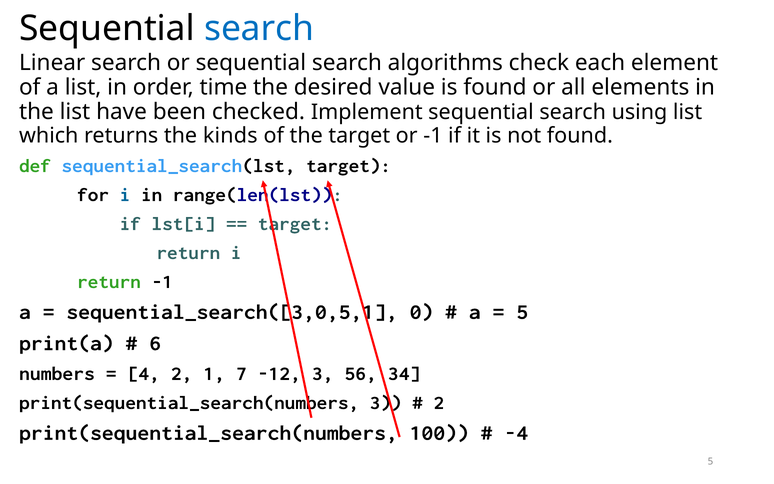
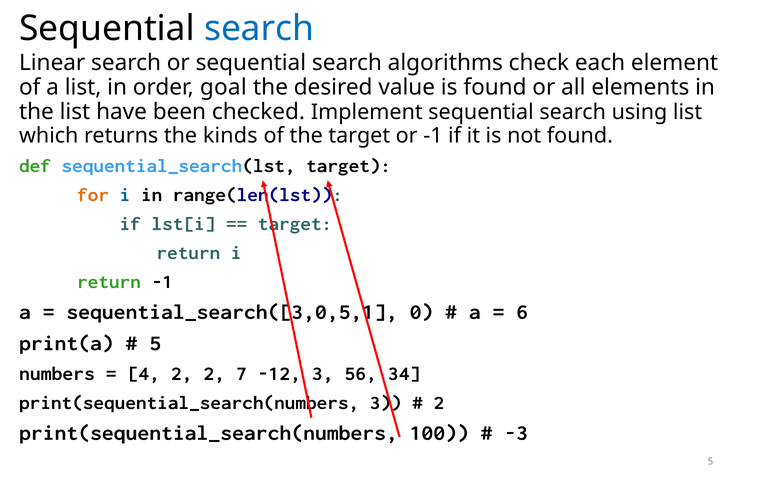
time: time -> goal
for colour: black -> orange
5 at (522, 312): 5 -> 6
6 at (155, 343): 6 -> 5
2 1: 1 -> 2
-4: -4 -> -3
